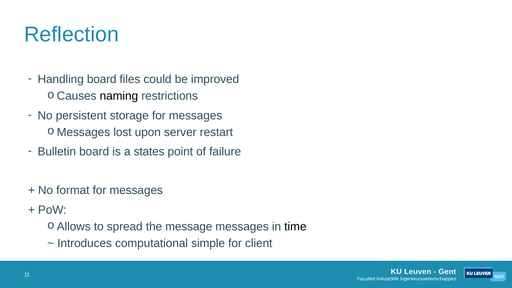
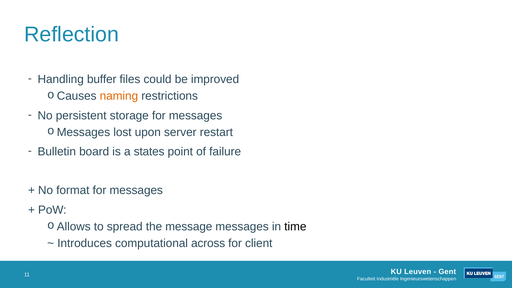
Handling board: board -> buffer
naming colour: black -> orange
simple: simple -> across
